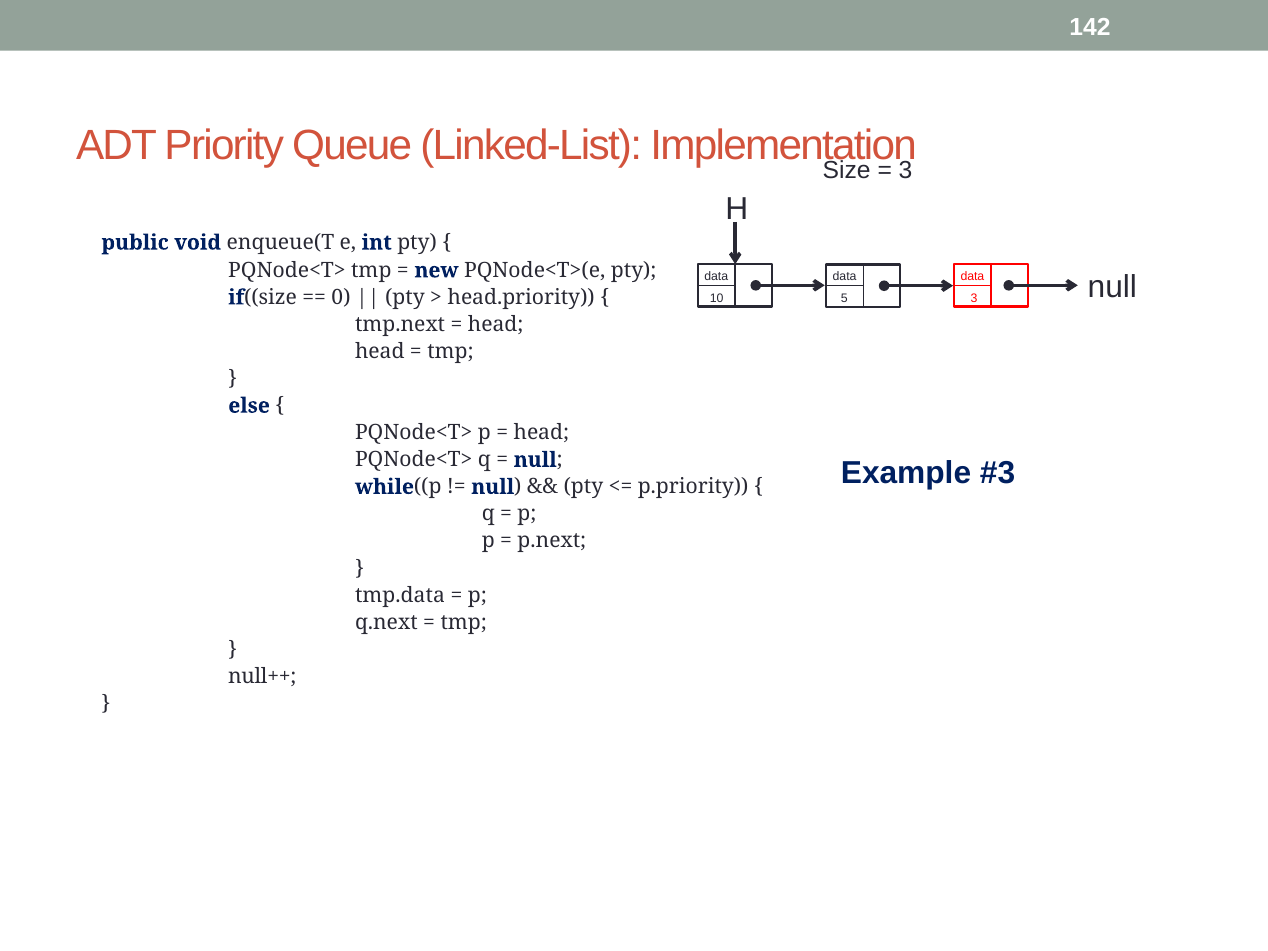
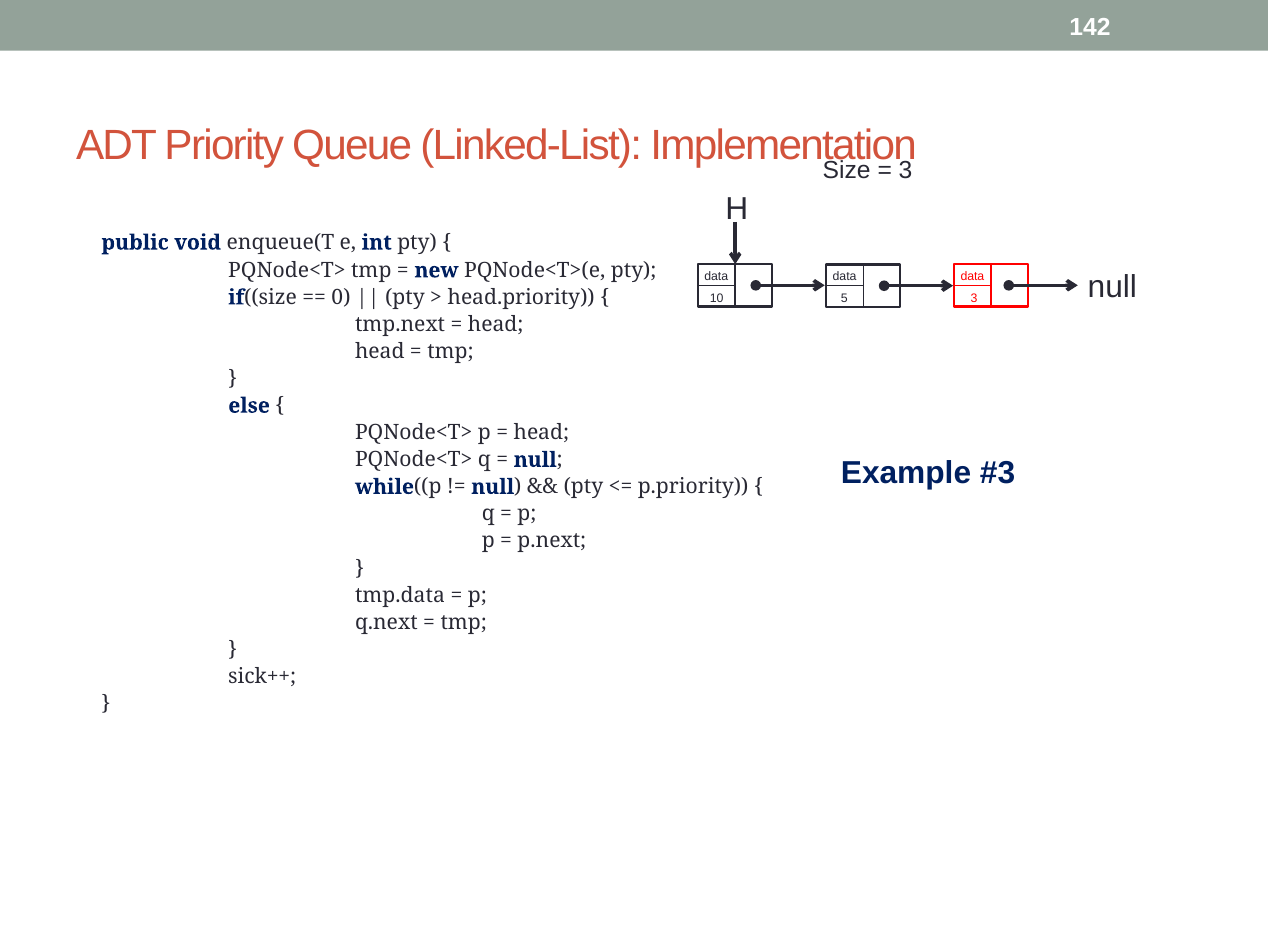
null++: null++ -> sick++
